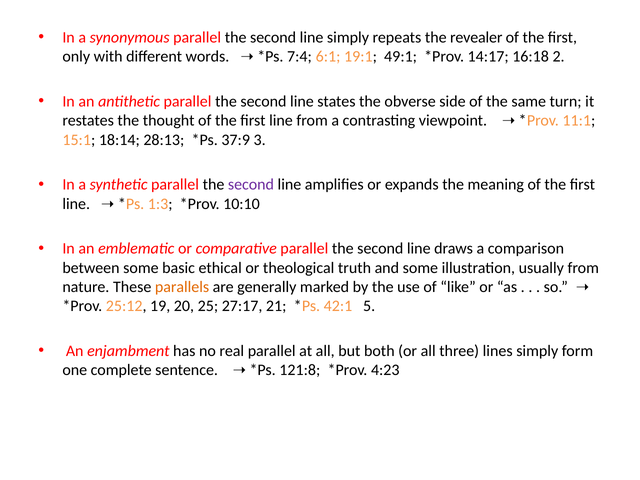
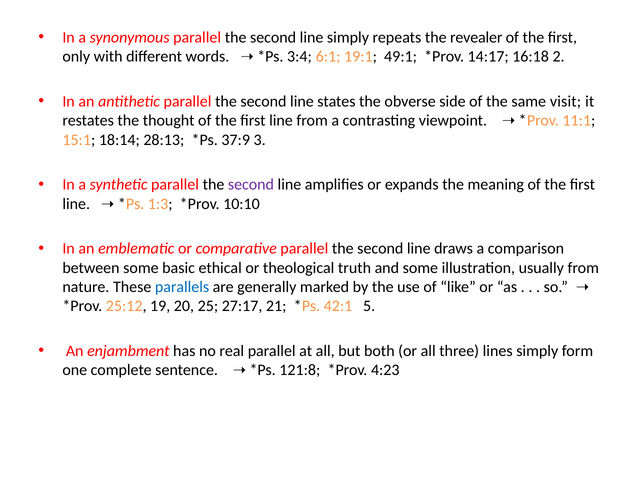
7:4: 7:4 -> 3:4
turn: turn -> visit
parallels colour: orange -> blue
